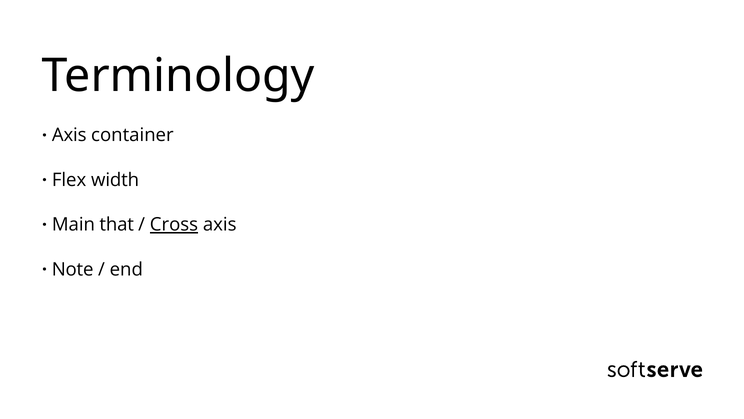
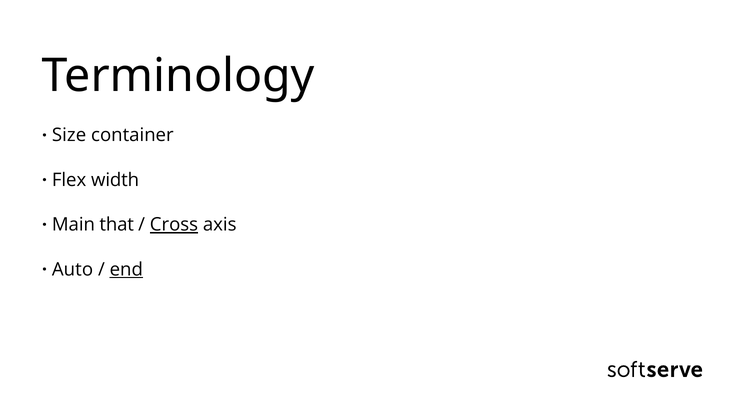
Axis at (69, 135): Axis -> Size
Note: Note -> Auto
end underline: none -> present
